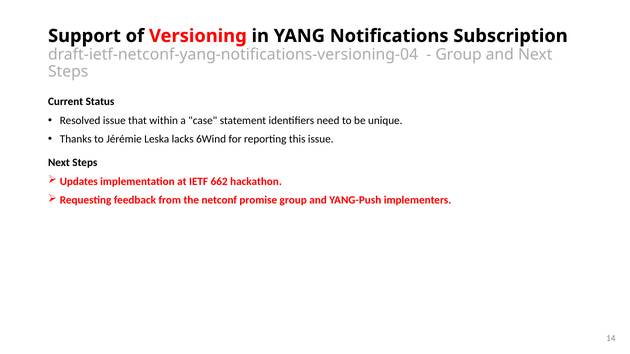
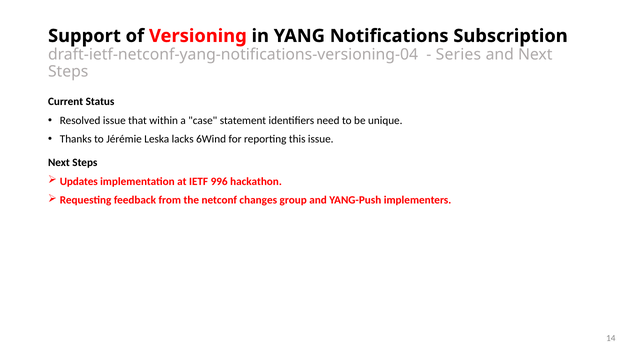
Group at (459, 54): Group -> Series
662: 662 -> 996
promise: promise -> changes
